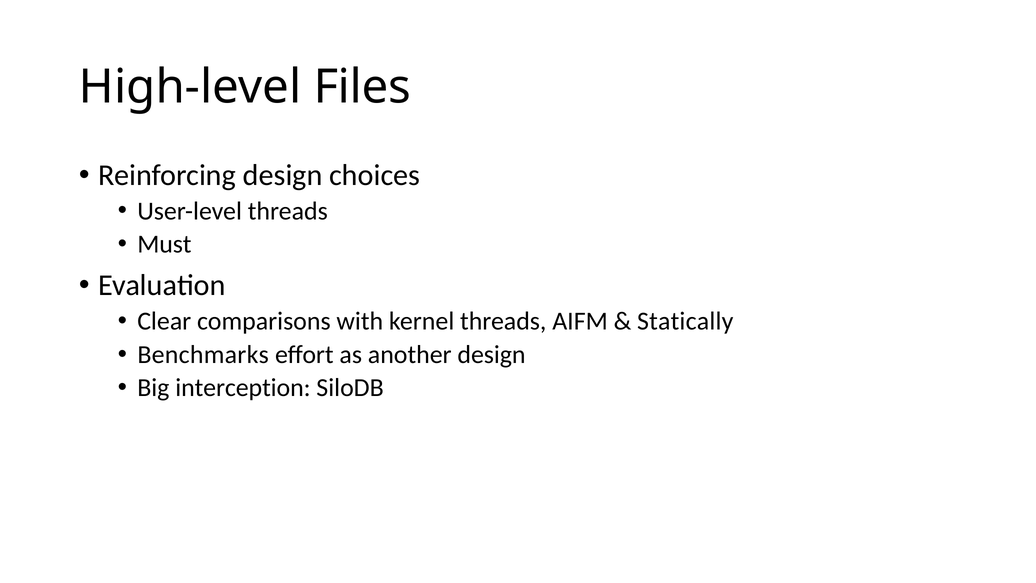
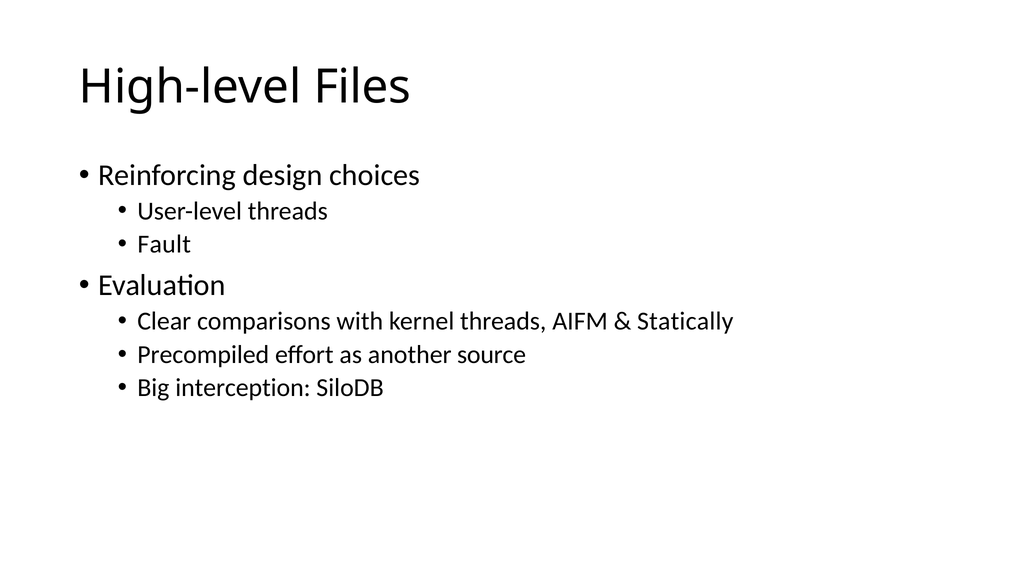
Must: Must -> Fault
Benchmarks: Benchmarks -> Precompiled
another design: design -> source
